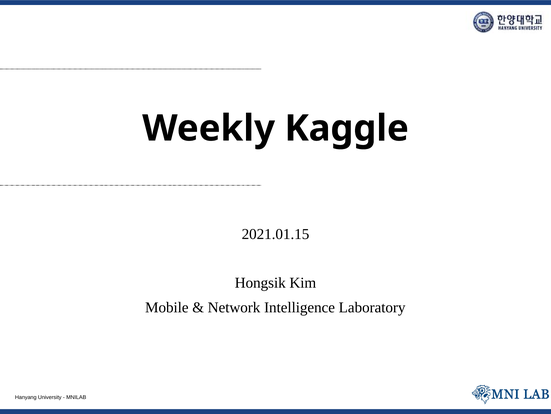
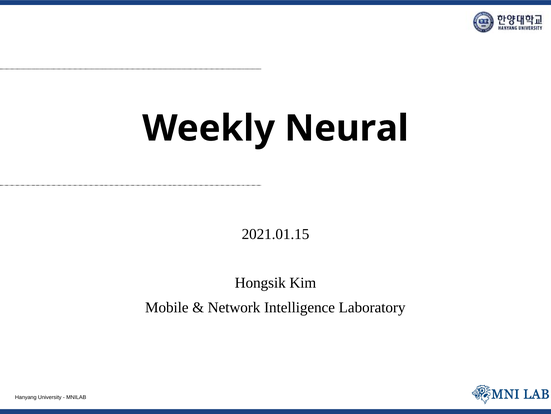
Kaggle: Kaggle -> Neural
